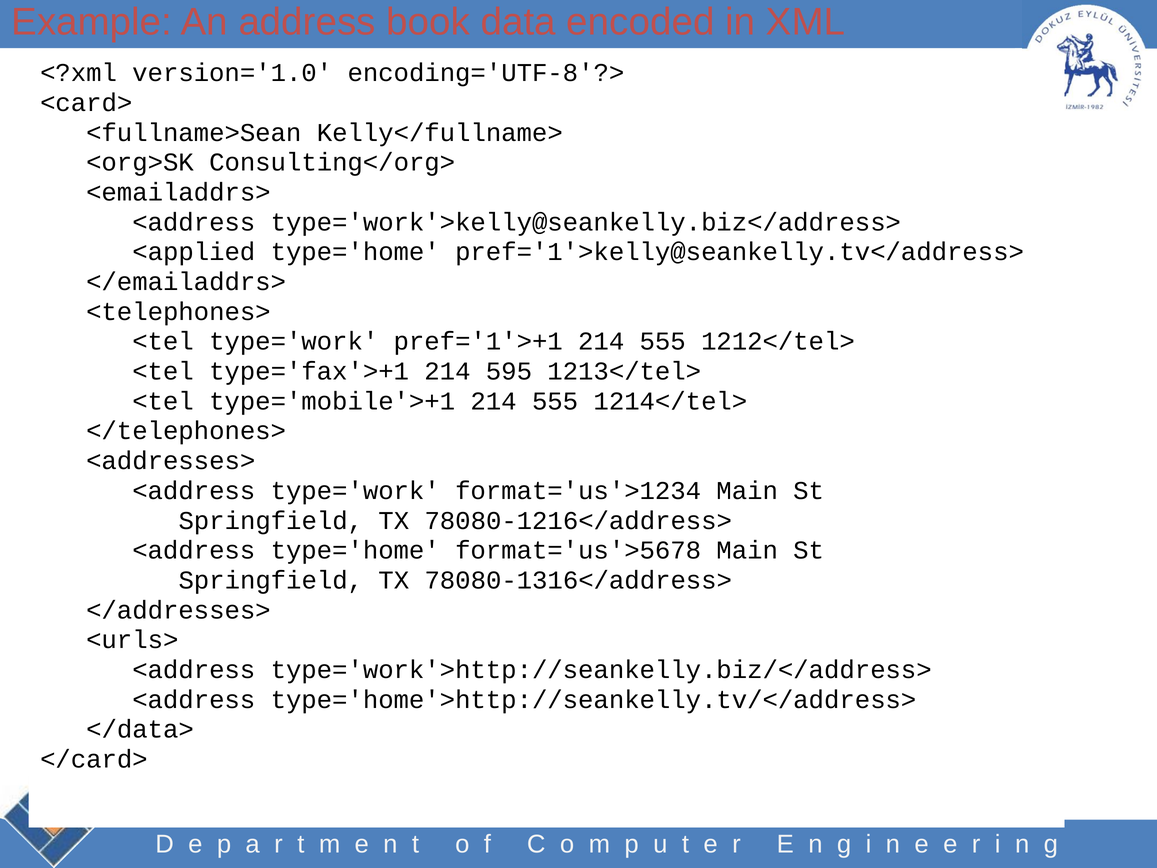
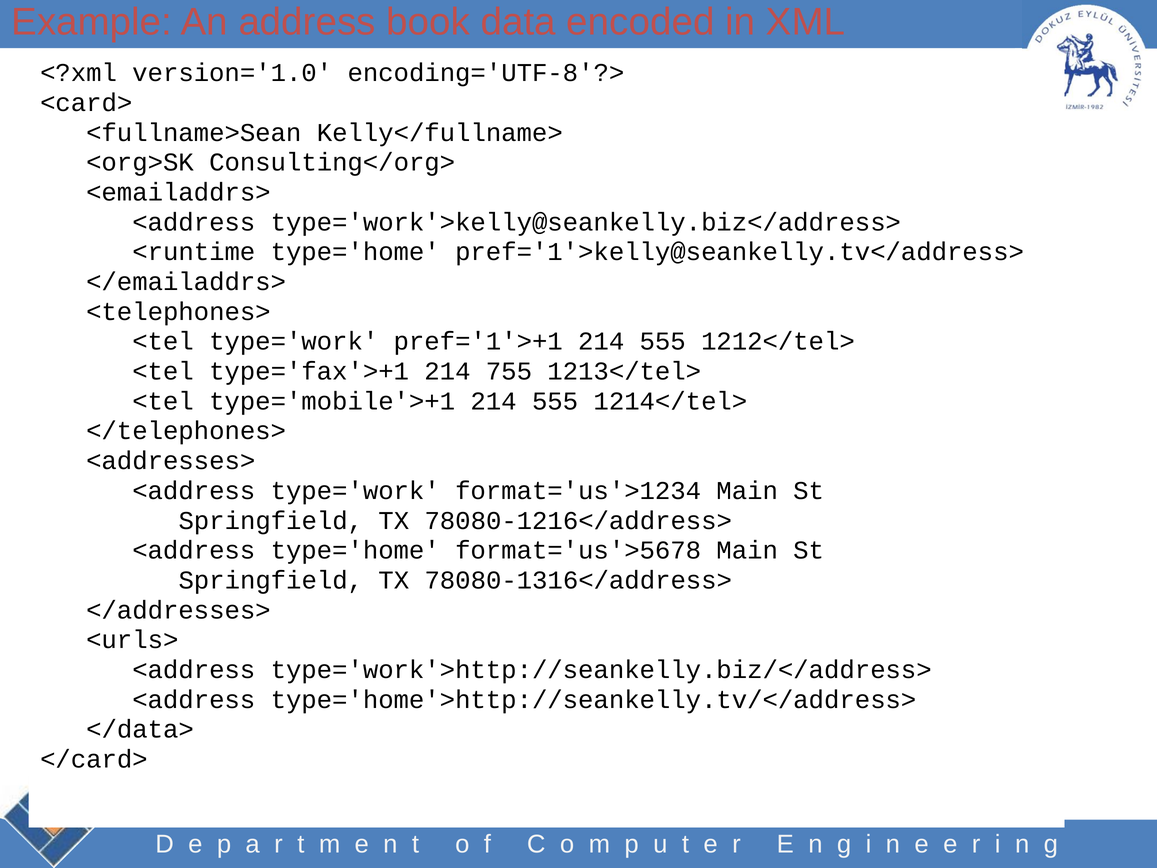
<applied: <applied -> <runtime
595: 595 -> 755
